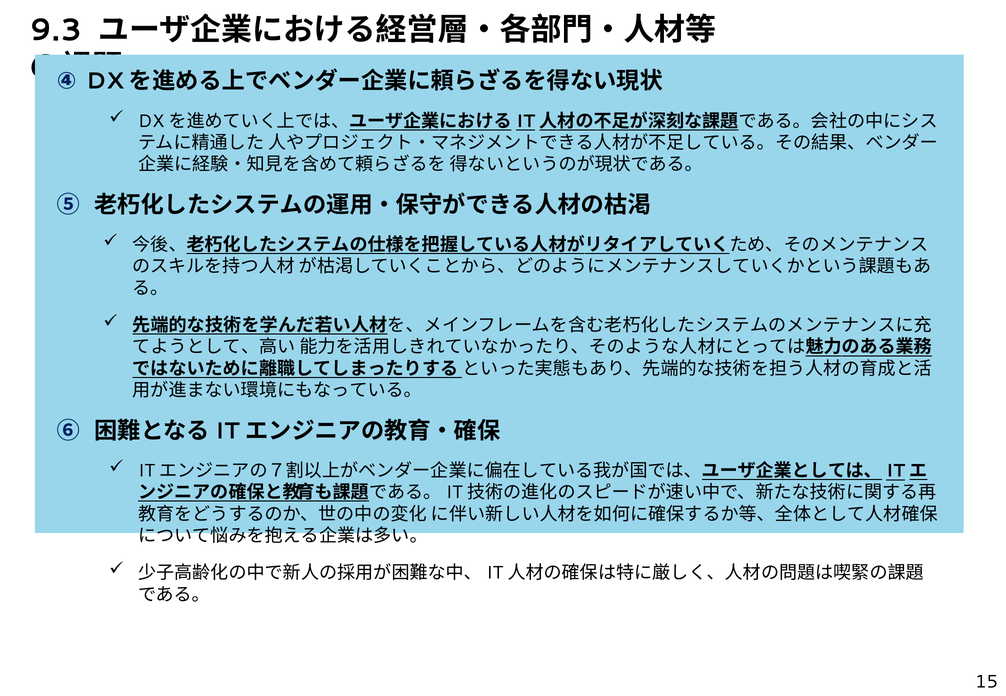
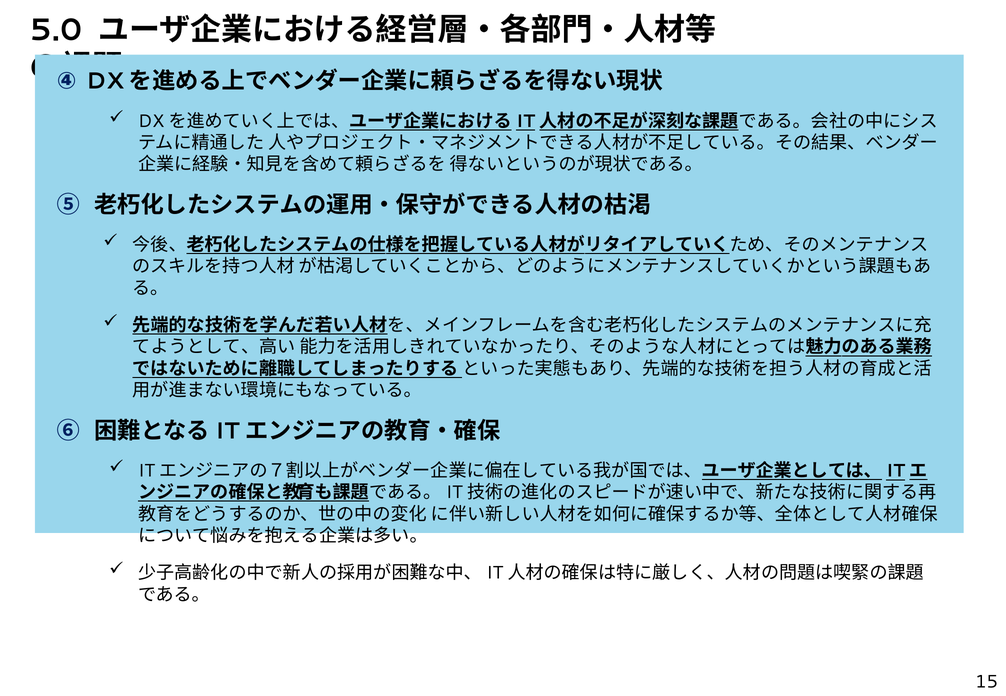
9.3: 9.3 -> 5.0
